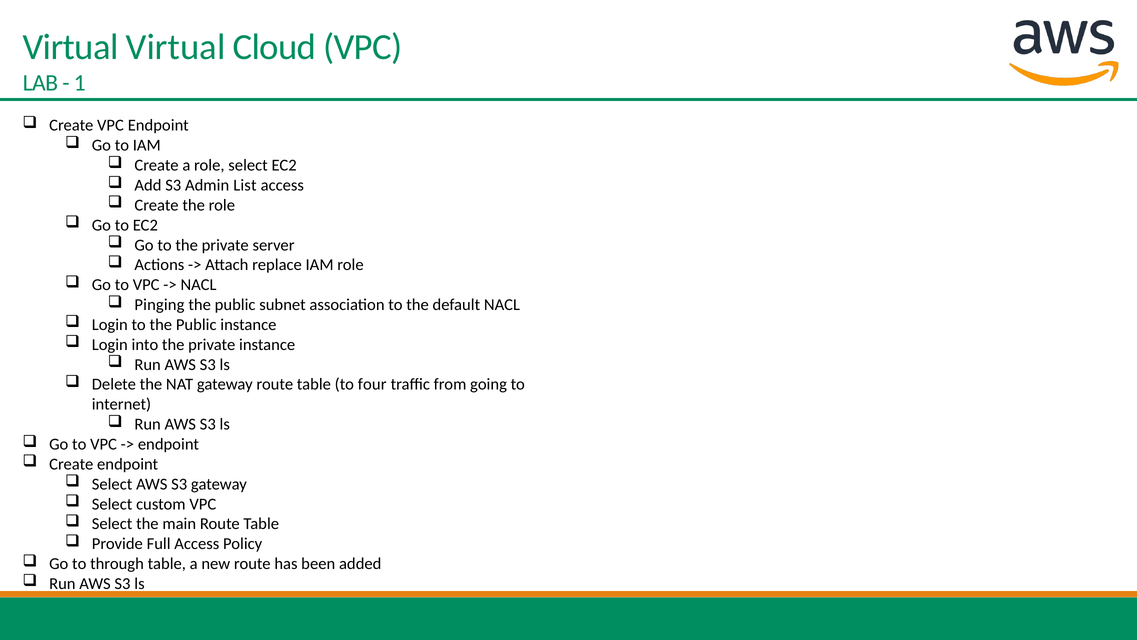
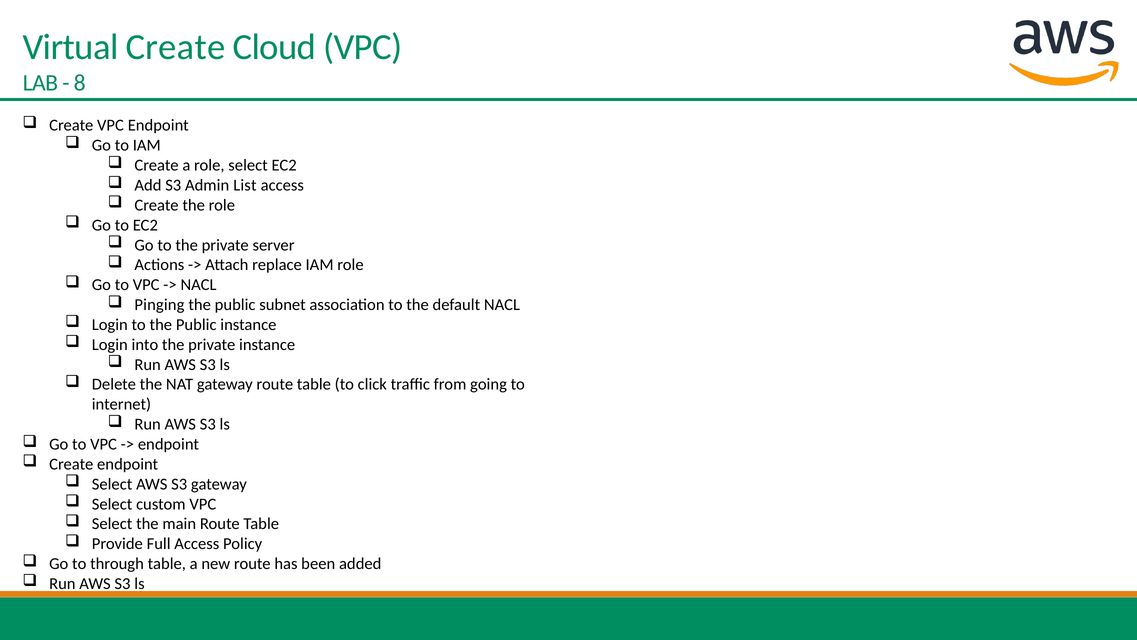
Virtual Virtual: Virtual -> Create
1: 1 -> 8
four: four -> click
